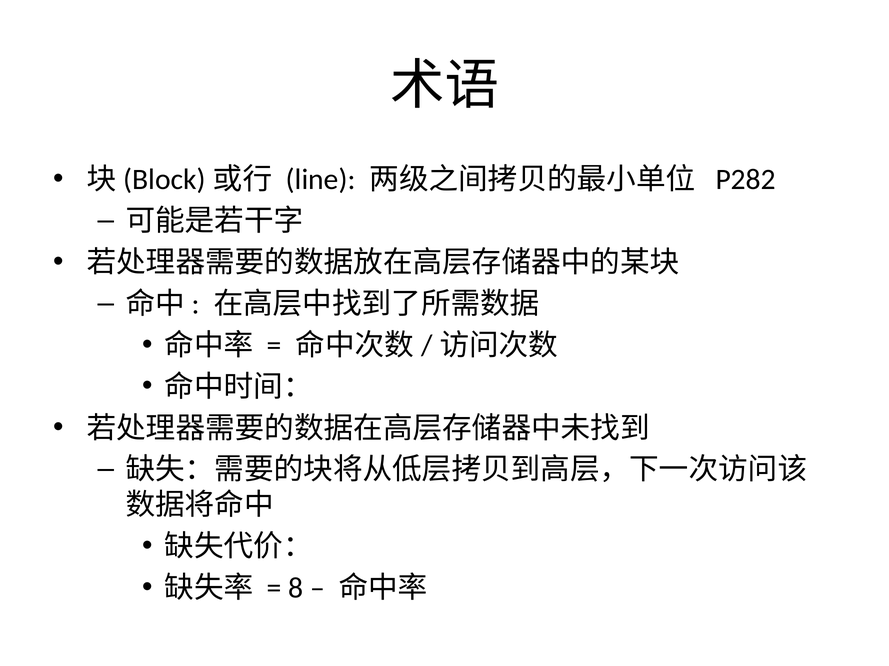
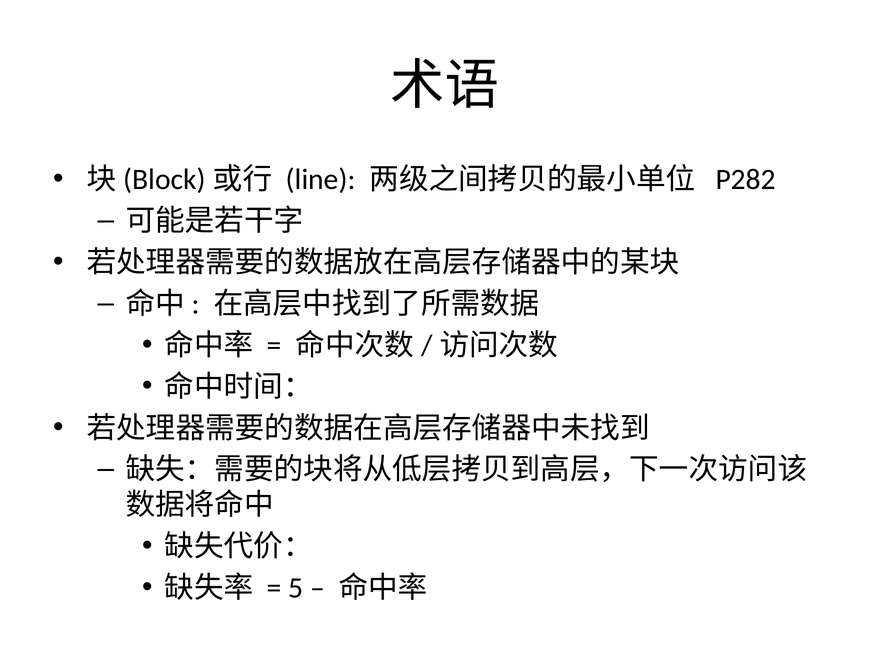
8: 8 -> 5
